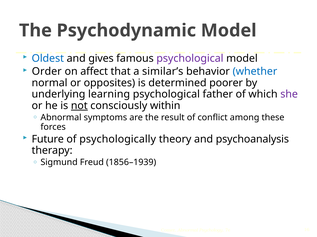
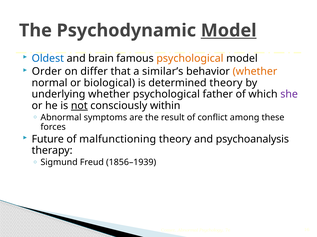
Model at (229, 31) underline: none -> present
gives: gives -> brain
psychological at (190, 59) colour: purple -> orange
affect: affect -> differ
whether at (255, 72) colour: blue -> orange
opposites: opposites -> biological
determined poorer: poorer -> theory
underlying learning: learning -> whether
psychologically: psychologically -> malfunctioning
